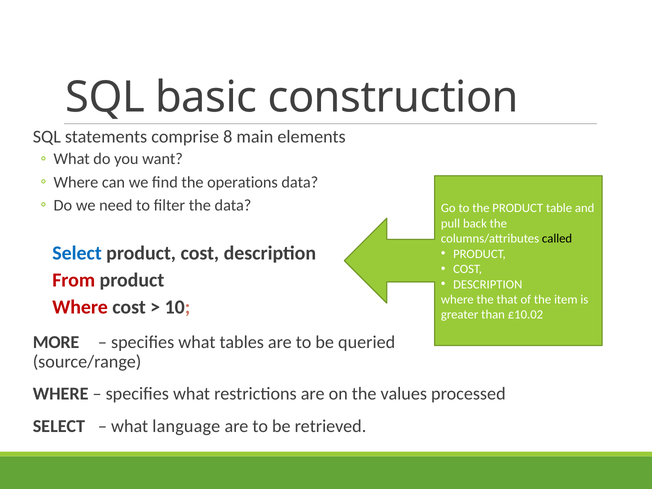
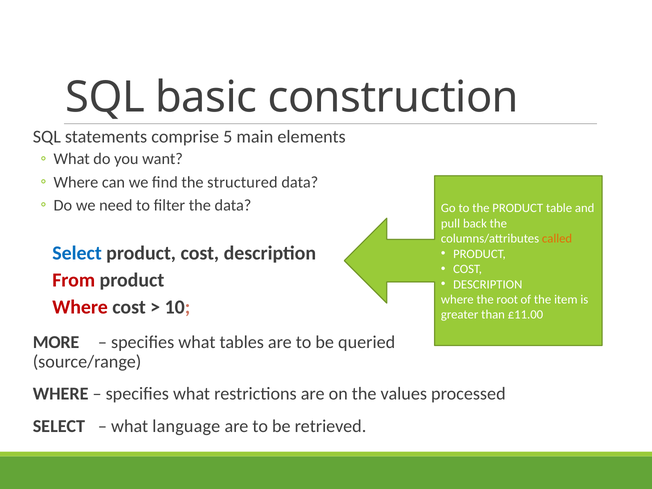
8: 8 -> 5
operations: operations -> structured
called colour: black -> orange
that: that -> root
£10.02: £10.02 -> £11.00
